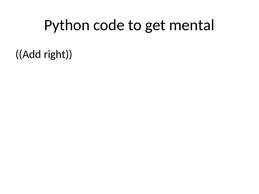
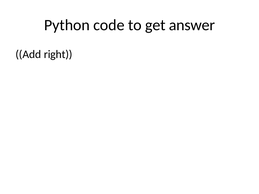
mental: mental -> answer
